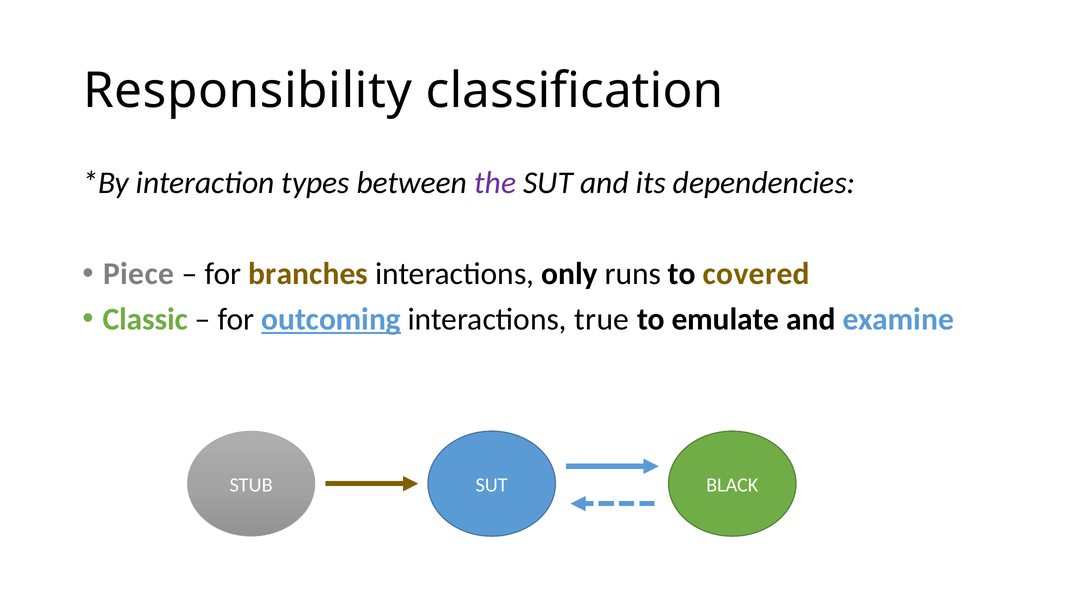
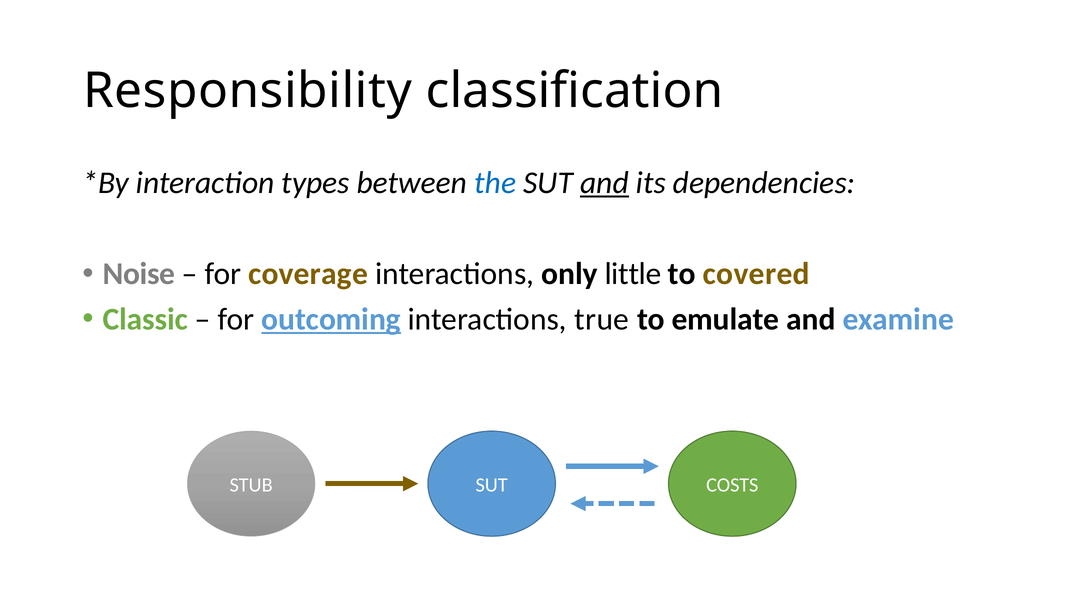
the colour: purple -> blue
and at (604, 183) underline: none -> present
Piece: Piece -> Noise
branches: branches -> coverage
runs: runs -> little
BLACK: BLACK -> COSTS
